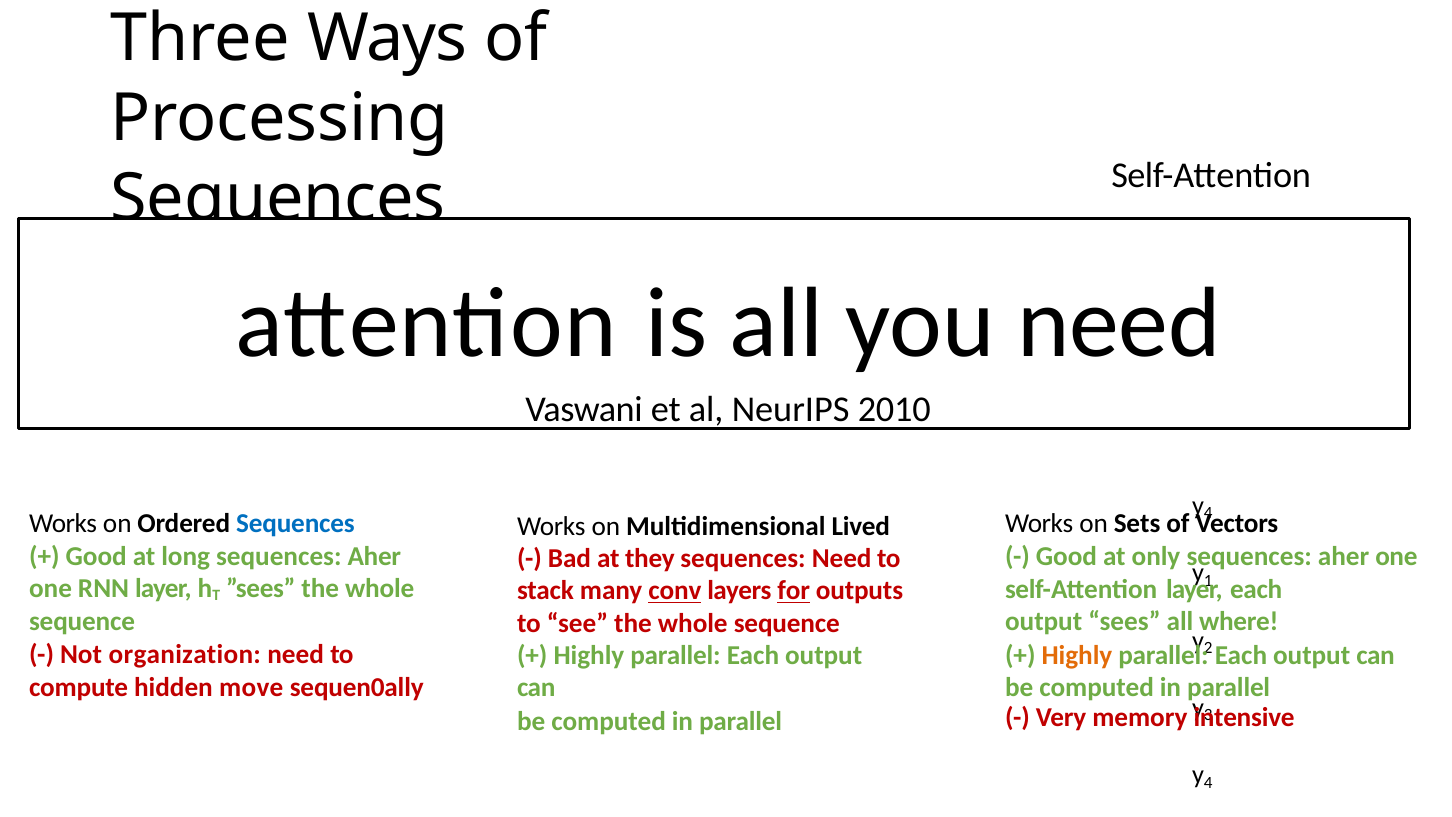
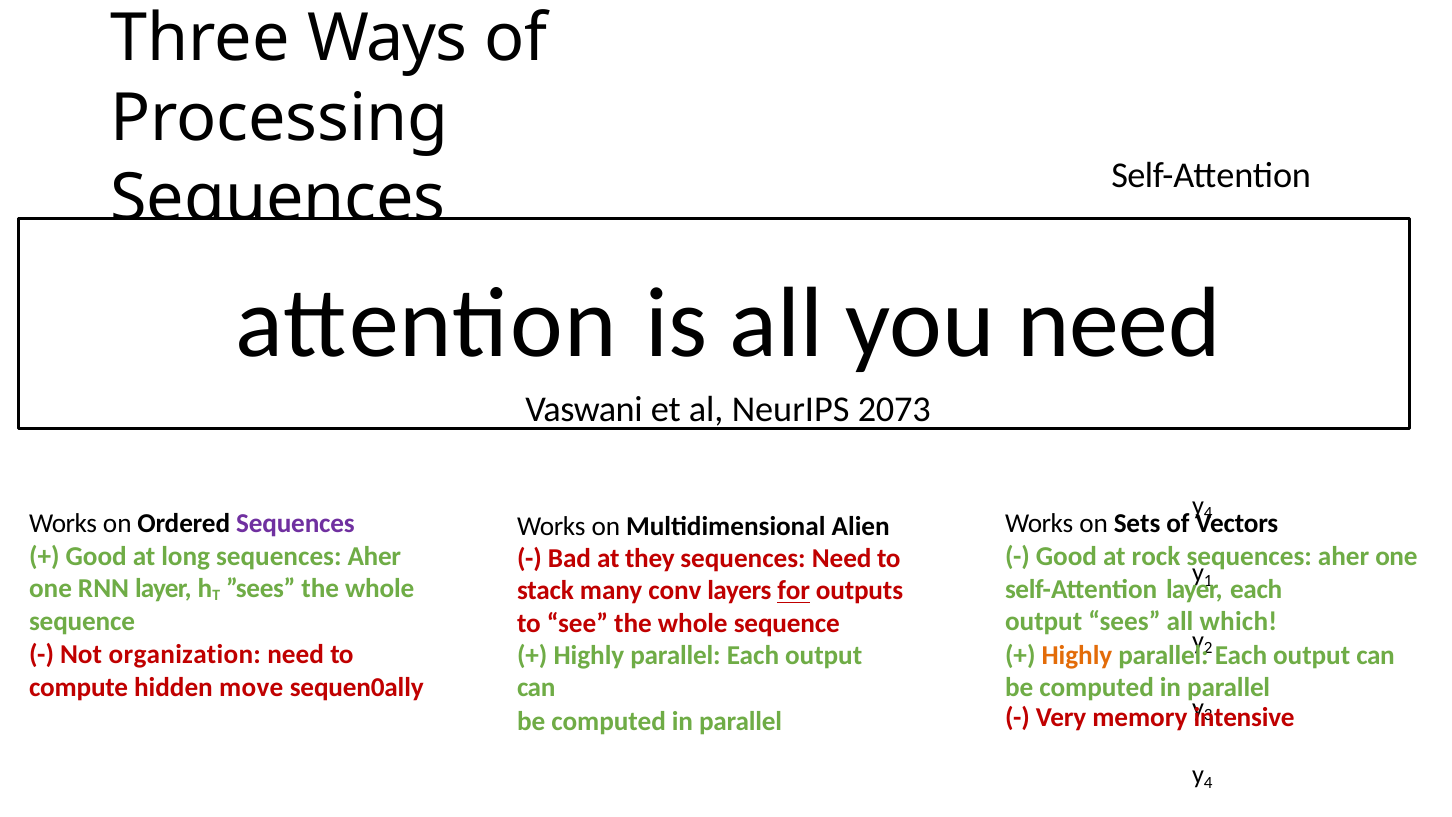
2010: 2010 -> 2073
Sequences at (295, 523) colour: blue -> purple
Lived: Lived -> Alien
only: only -> rock
conv underline: present -> none
where: where -> which
